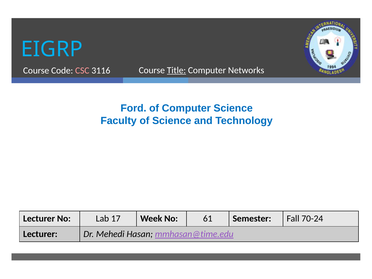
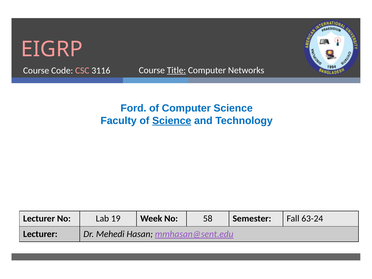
EIGRP colour: light blue -> pink
Science at (172, 121) underline: none -> present
17: 17 -> 19
61: 61 -> 58
70-24: 70-24 -> 63-24
mmhasan@time.edu: mmhasan@time.edu -> mmhasan@sent.edu
